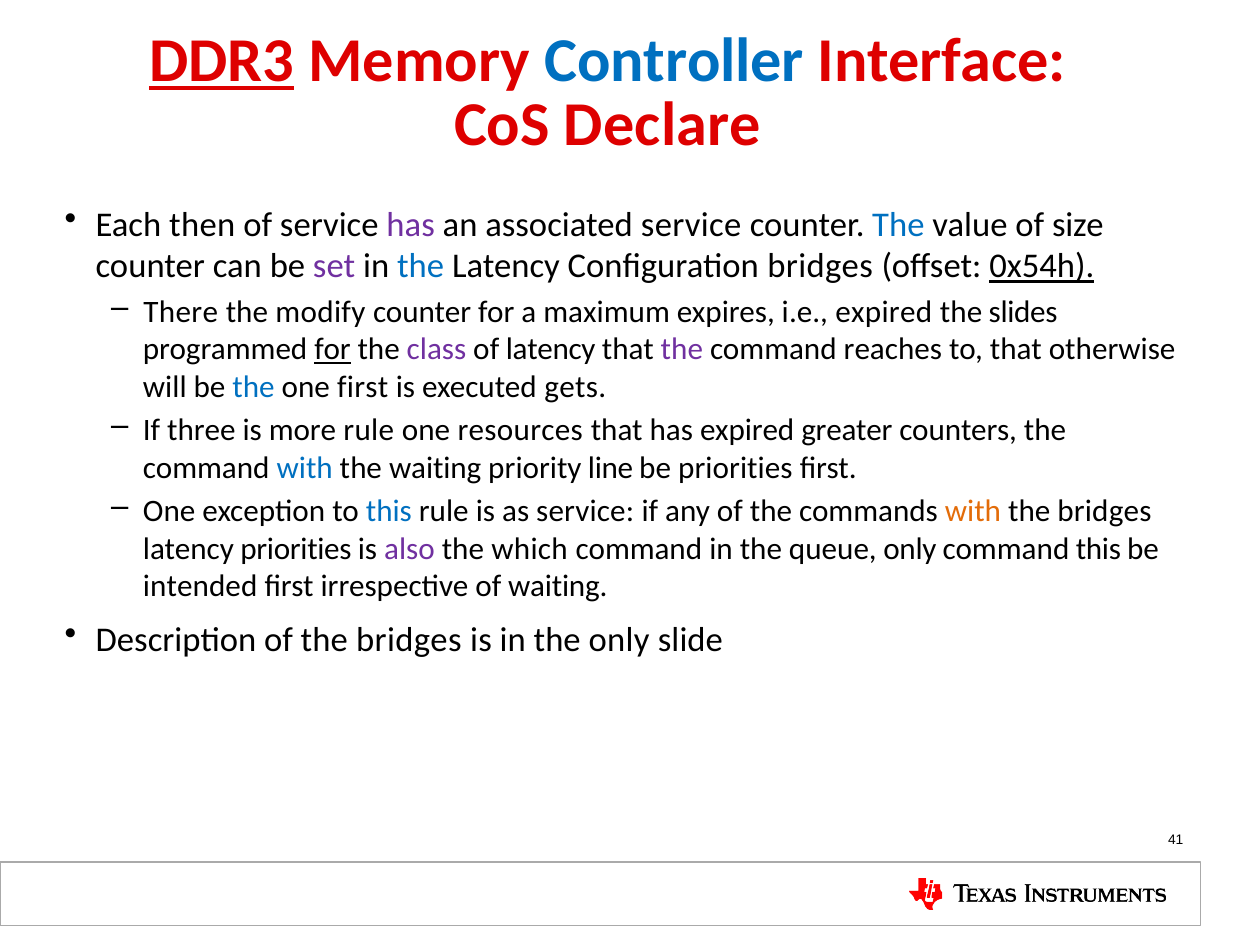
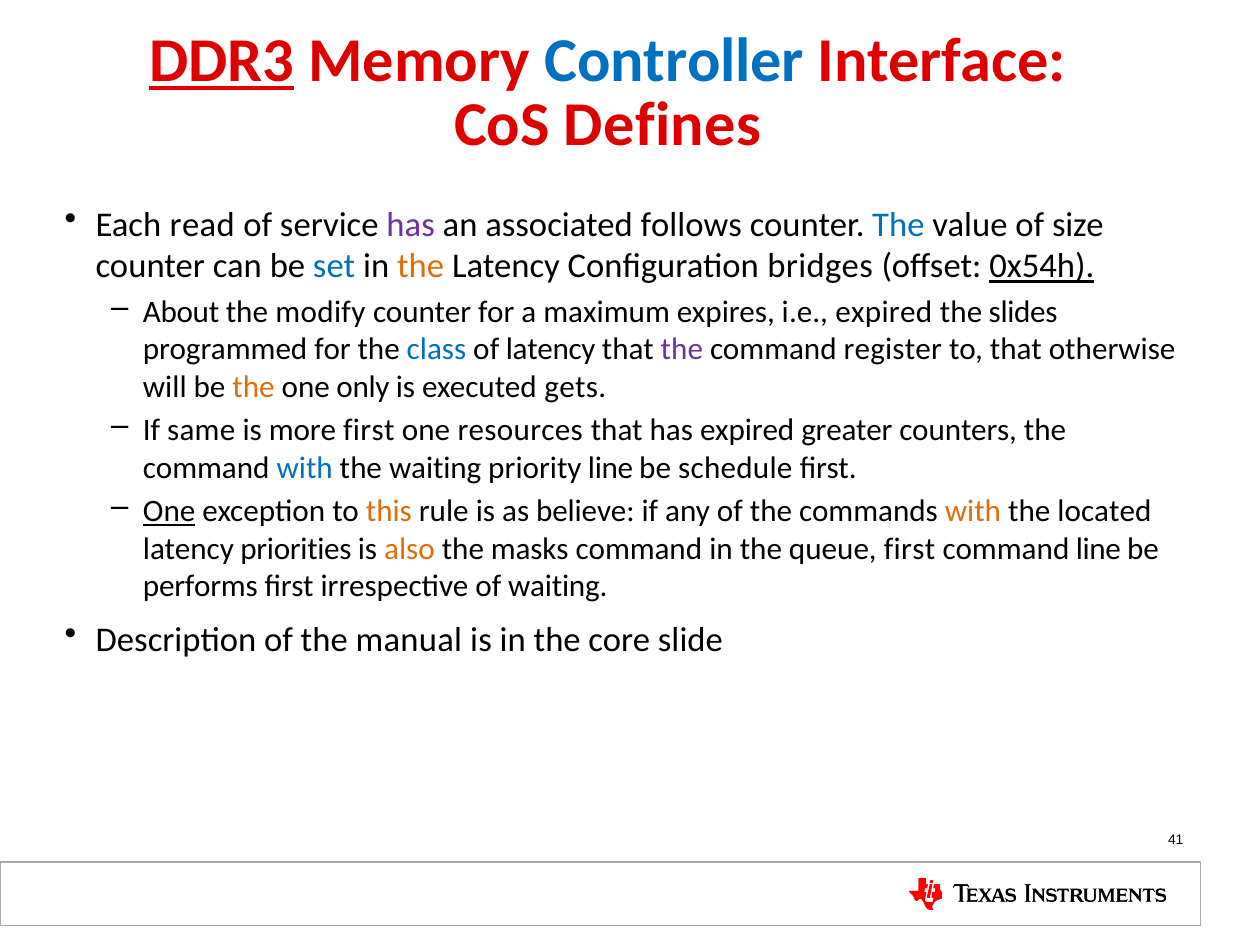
Declare: Declare -> Defines
then: then -> read
associated service: service -> follows
set colour: purple -> blue
the at (421, 266) colour: blue -> orange
There: There -> About
for at (333, 349) underline: present -> none
class colour: purple -> blue
reaches: reaches -> register
the at (254, 387) colour: blue -> orange
one first: first -> only
three: three -> same
more rule: rule -> first
be priorities: priorities -> schedule
One at (169, 511) underline: none -> present
this at (389, 511) colour: blue -> orange
as service: service -> believe
bridges at (1104, 511): bridges -> located
also colour: purple -> orange
which: which -> masks
queue only: only -> first
command this: this -> line
intended: intended -> performs
of the bridges: bridges -> manual
the only: only -> core
